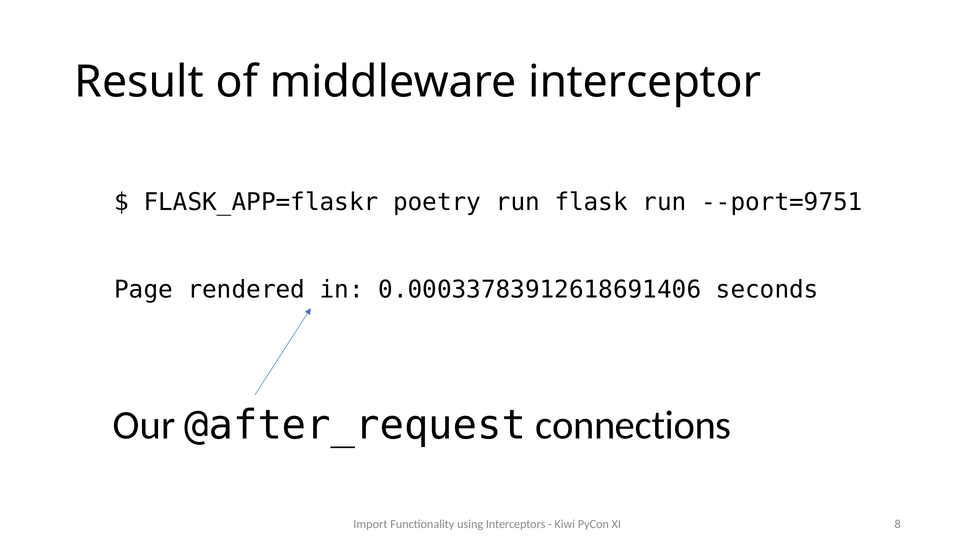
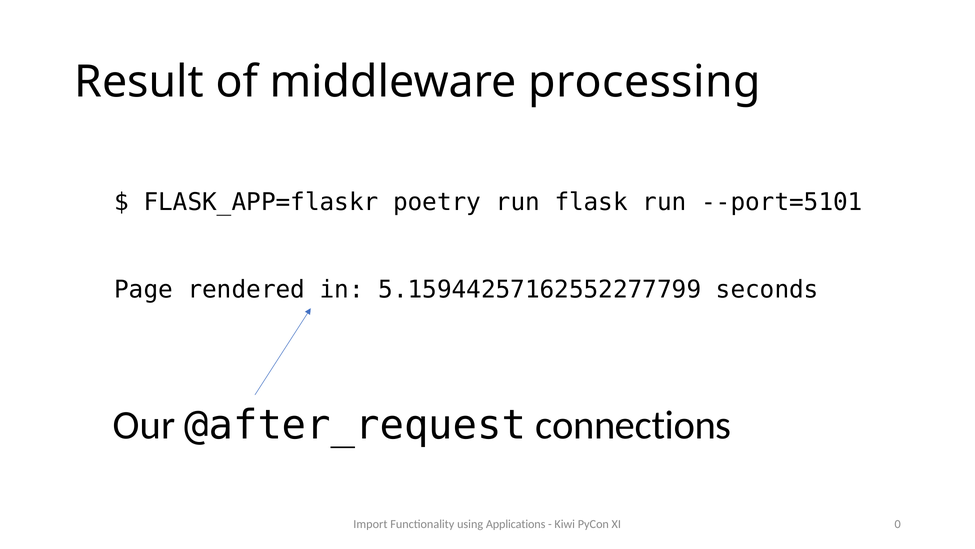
interceptor: interceptor -> processing
--port=9751: --port=9751 -> --port=5101
0.00033783912618691406: 0.00033783912618691406 -> 5.15944257162552277799
Interceptors: Interceptors -> Applications
8: 8 -> 0
